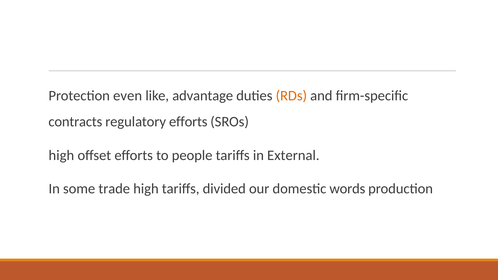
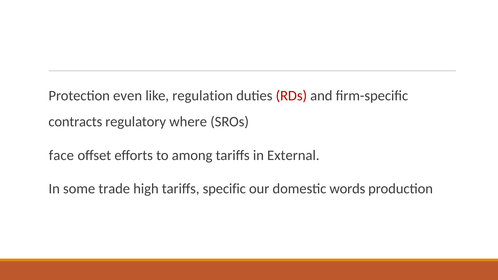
advantage: advantage -> regulation
RDs colour: orange -> red
regulatory efforts: efforts -> where
high at (61, 155): high -> face
people: people -> among
divided: divided -> specific
